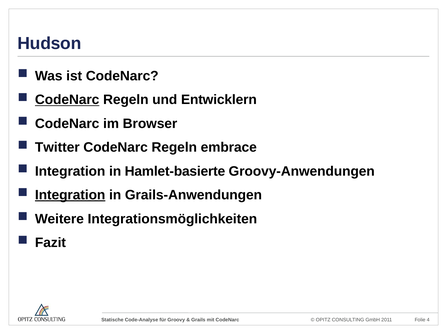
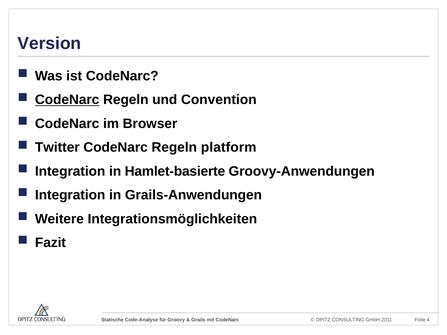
Hudson: Hudson -> Version
Entwicklern: Entwicklern -> Convention
embrace: embrace -> platform
Integration at (70, 195) underline: present -> none
